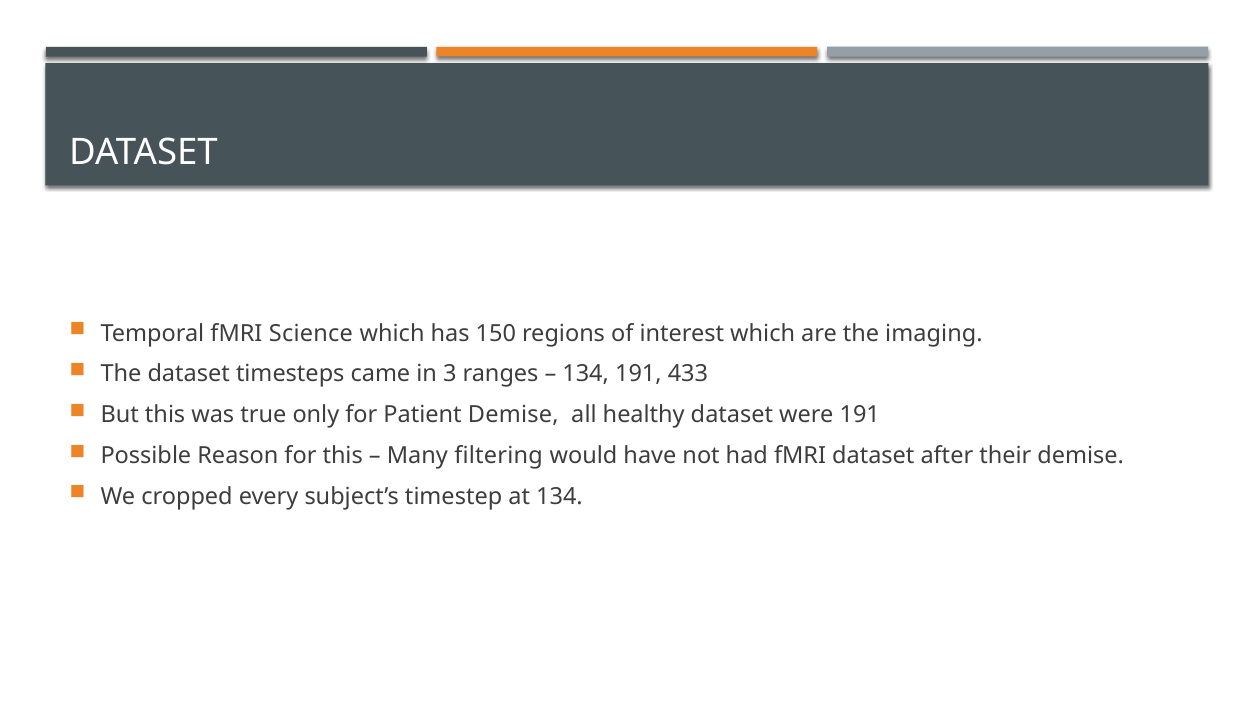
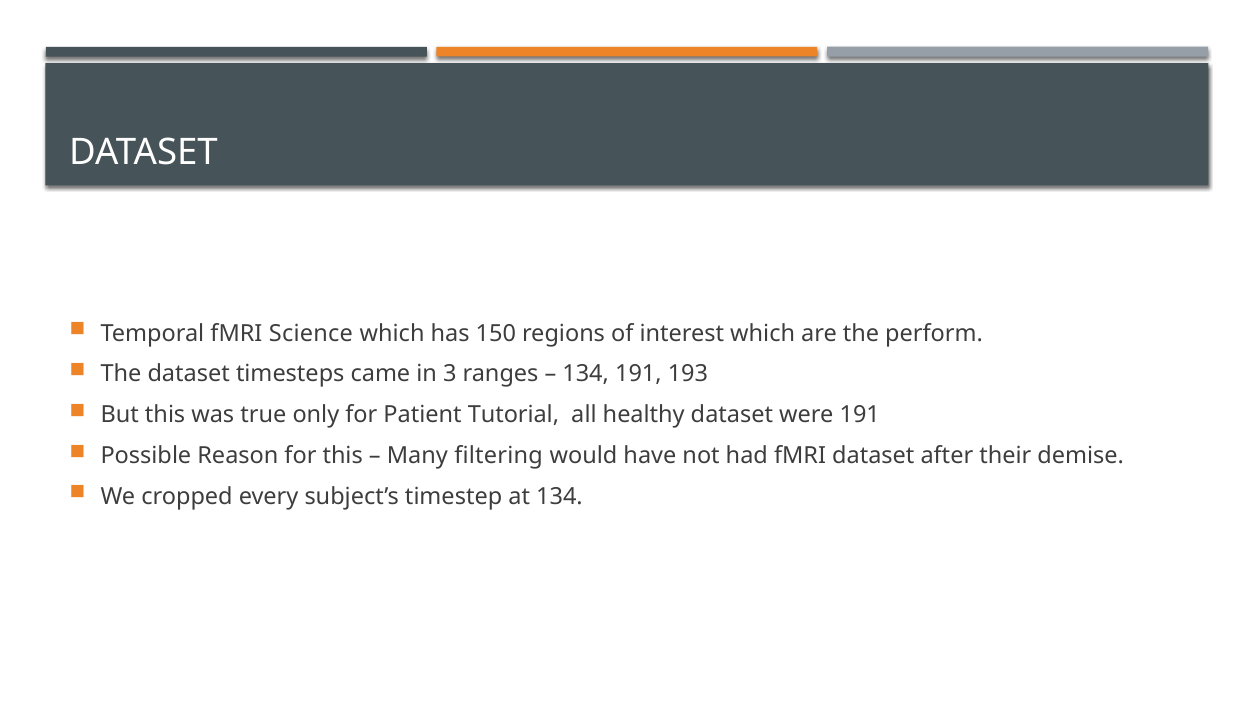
imaging: imaging -> perform
433: 433 -> 193
Patient Demise: Demise -> Tutorial
